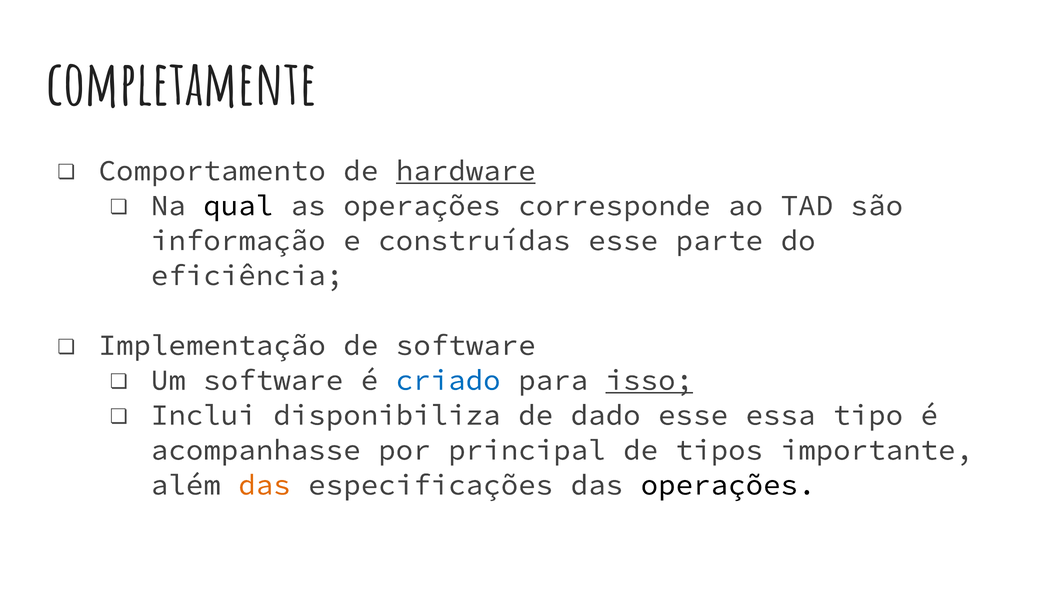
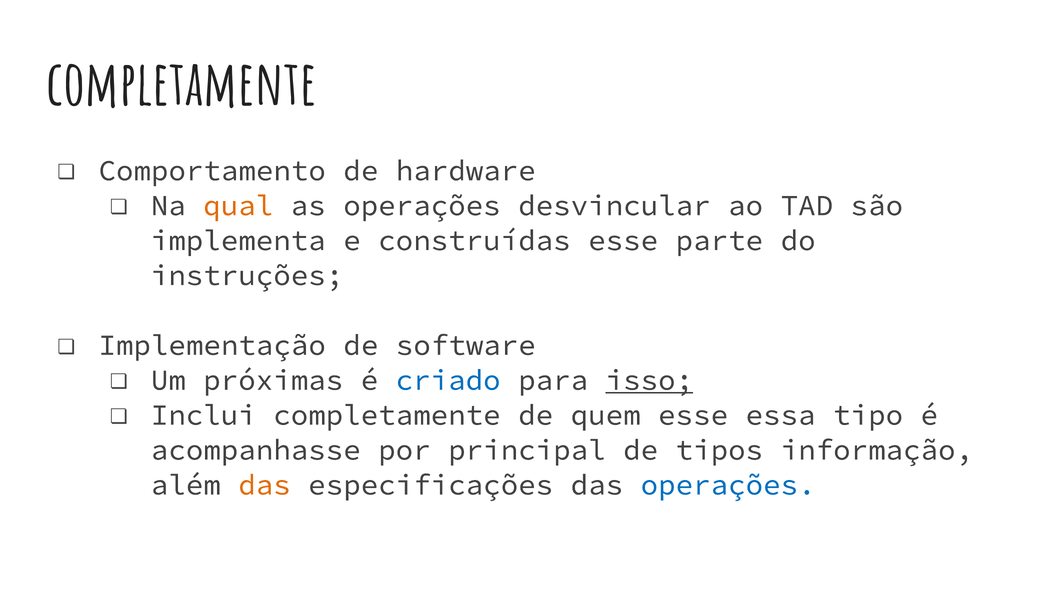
hardware underline: present -> none
qual colour: black -> orange
corresponde: corresponde -> desvincular
informação: informação -> implementa
eficiência: eficiência -> instruções
Um software: software -> próximas
Inclui disponibiliza: disponibiliza -> completamente
dado: dado -> quem
importante: importante -> informação
operações at (728, 485) colour: black -> blue
